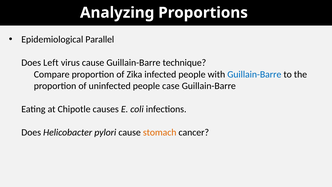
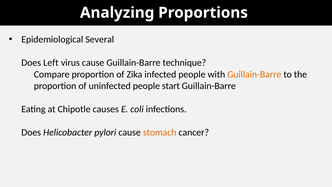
Parallel: Parallel -> Several
Guillain-Barre at (254, 74) colour: blue -> orange
case: case -> start
